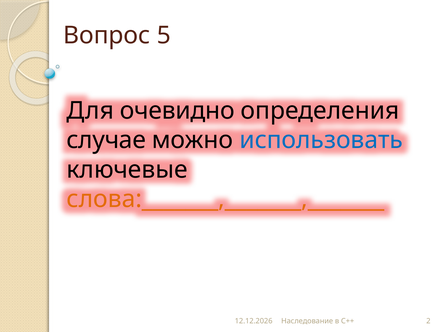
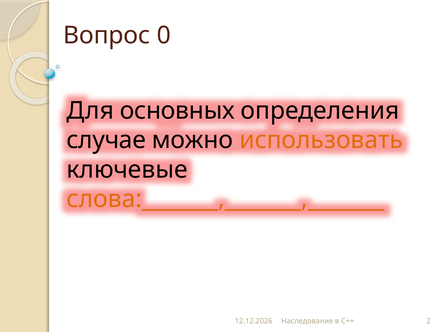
5: 5 -> 0
очевидно: очевидно -> основных
использовать colour: blue -> orange
